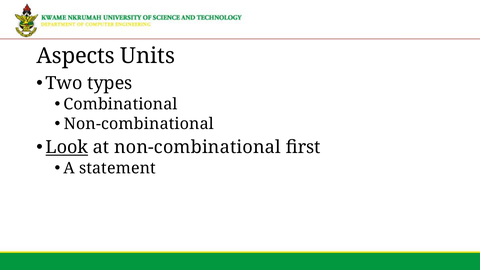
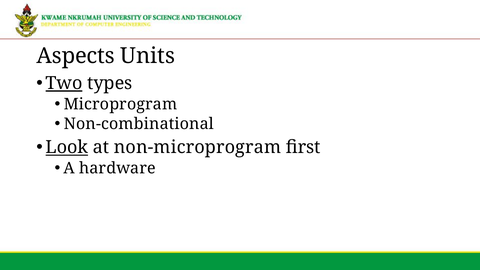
Two underline: none -> present
Combinational: Combinational -> Microprogram
at non-combinational: non-combinational -> non-microprogram
statement: statement -> hardware
